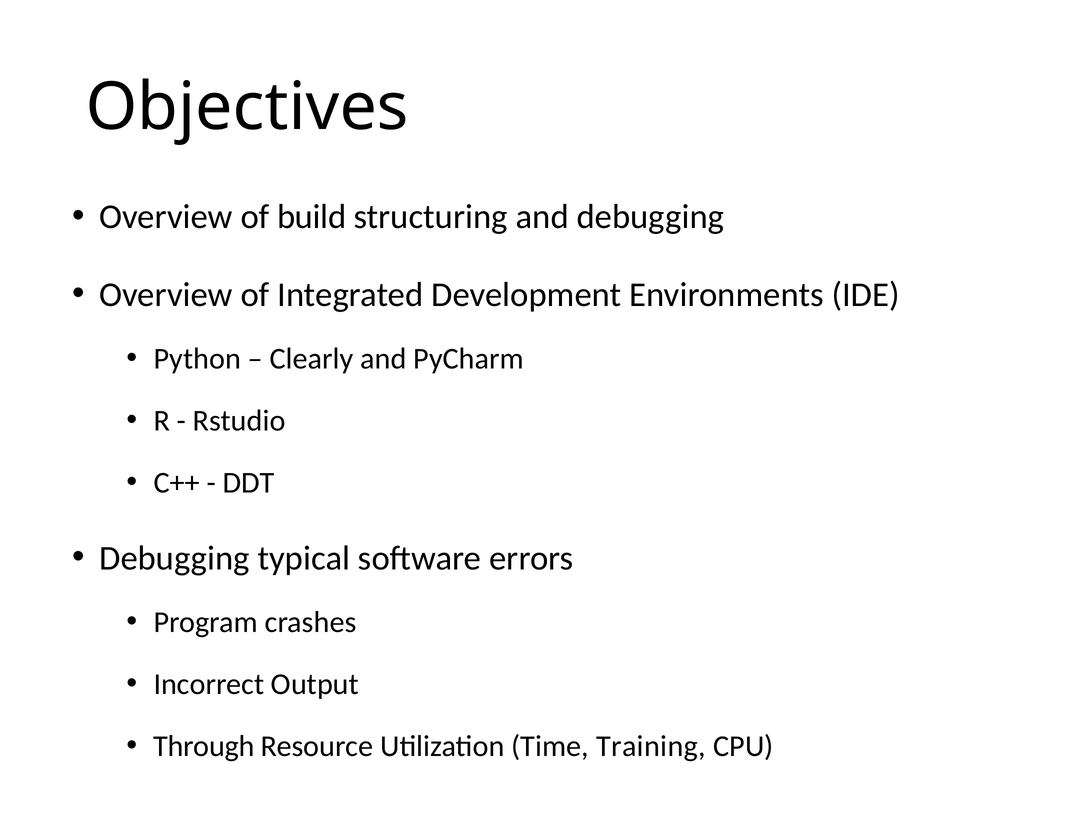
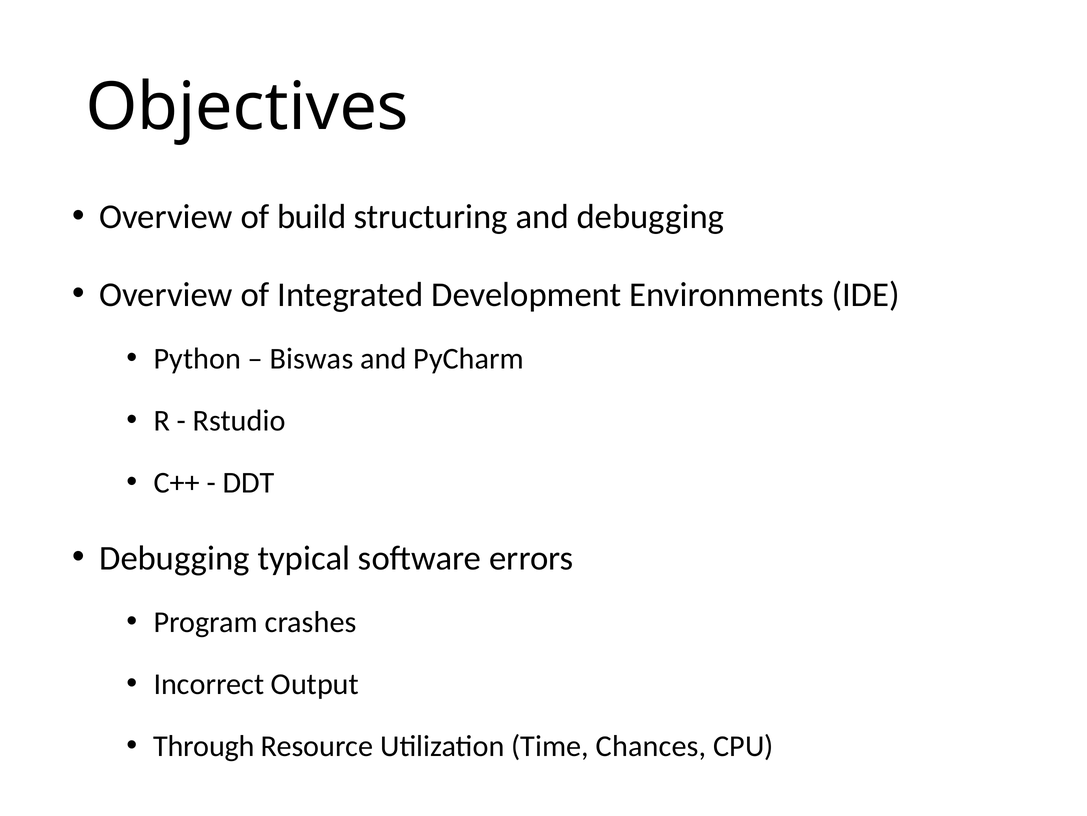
Clearly: Clearly -> Biswas
Training: Training -> Chances
